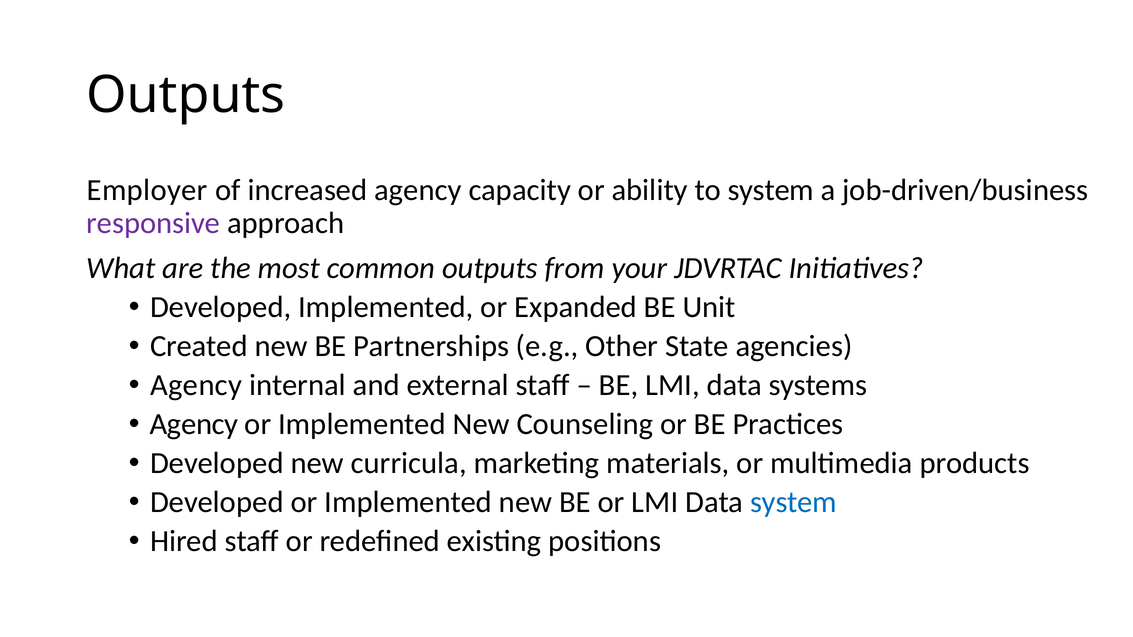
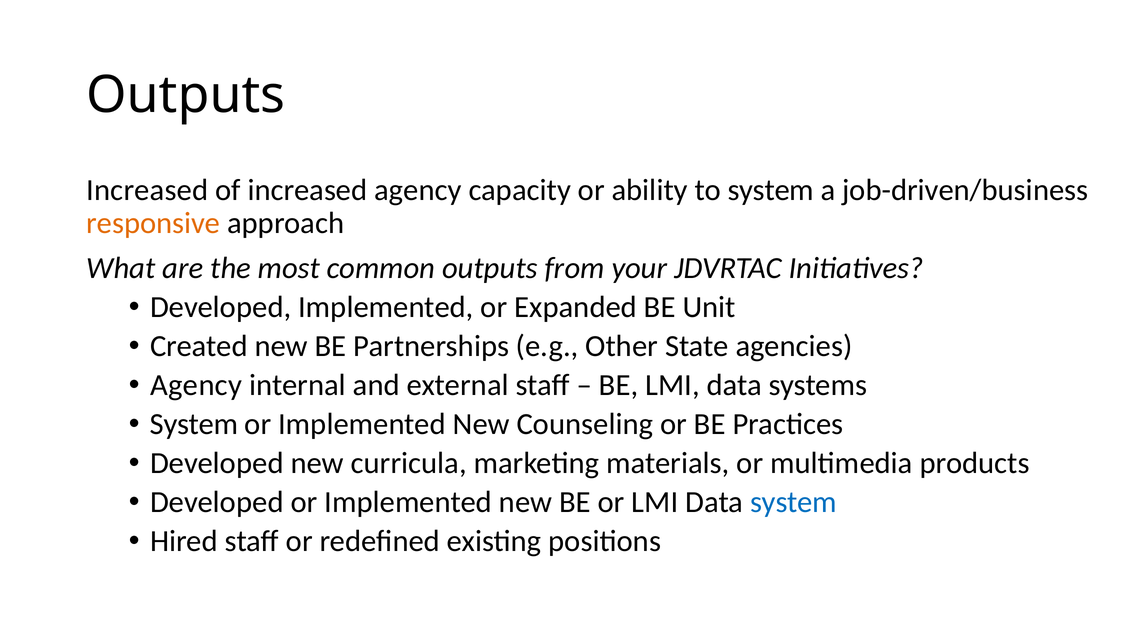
Employer at (147, 190): Employer -> Increased
responsive colour: purple -> orange
Agency at (194, 424): Agency -> System
